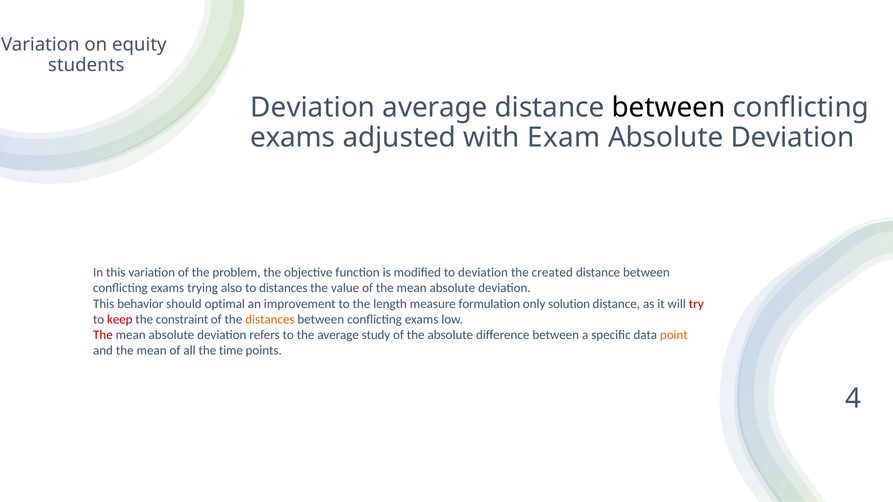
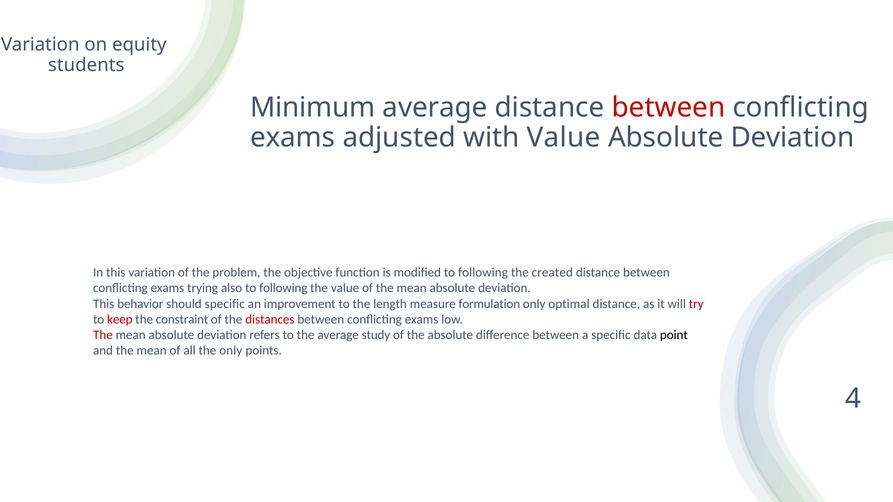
Deviation at (313, 108): Deviation -> Minimum
between at (669, 108) colour: black -> red
with Exam: Exam -> Value
modified to deviation: deviation -> following
also to distances: distances -> following
should optimal: optimal -> specific
solution: solution -> optimal
distances at (270, 320) colour: orange -> red
point colour: orange -> black
the time: time -> only
